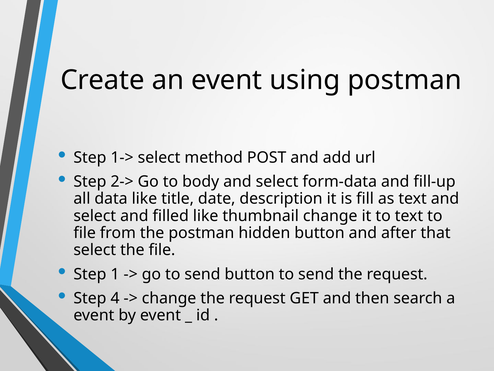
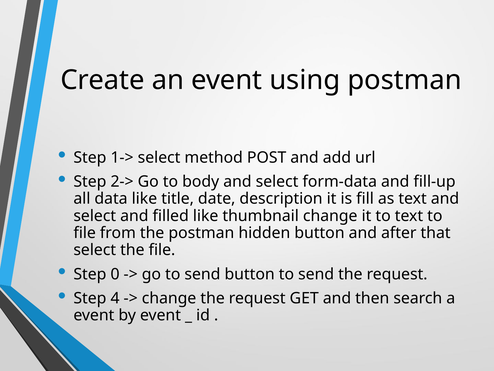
1: 1 -> 0
